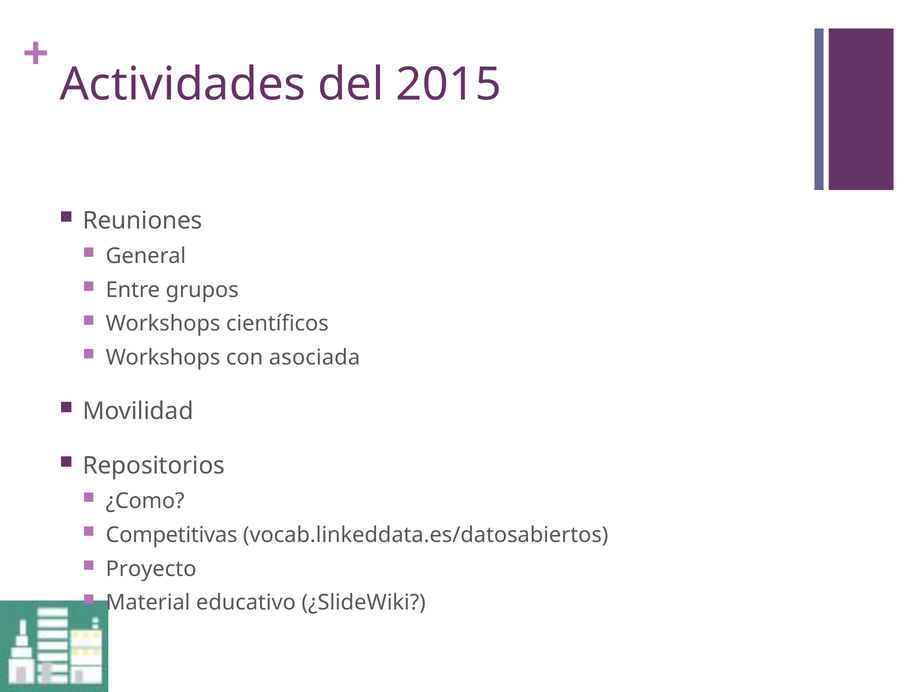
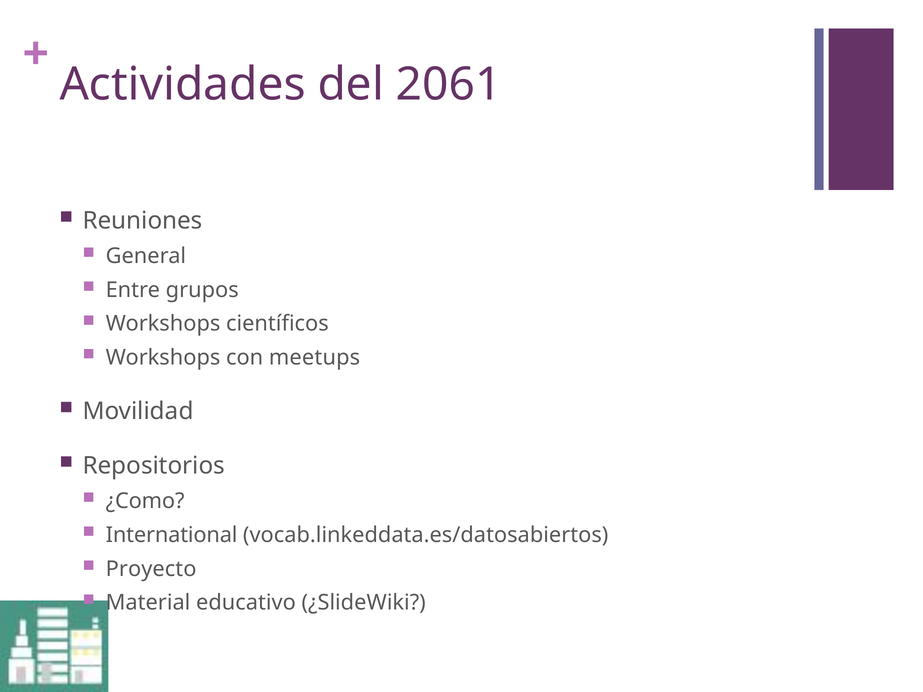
2015: 2015 -> 2061
asociada: asociada -> meetups
Competitivas: Competitivas -> International
